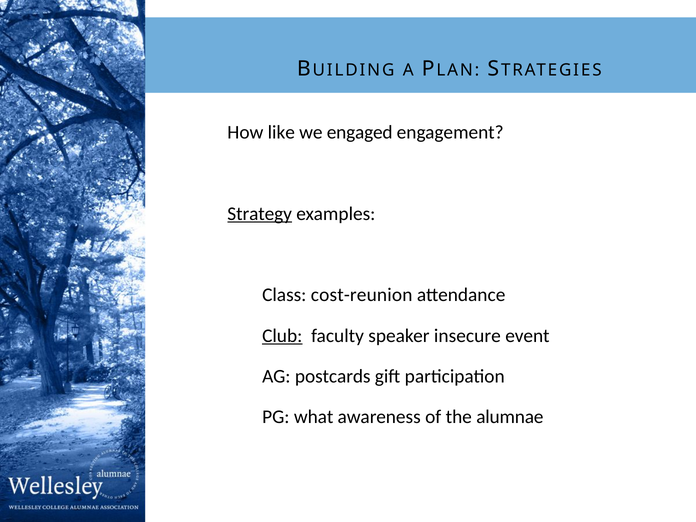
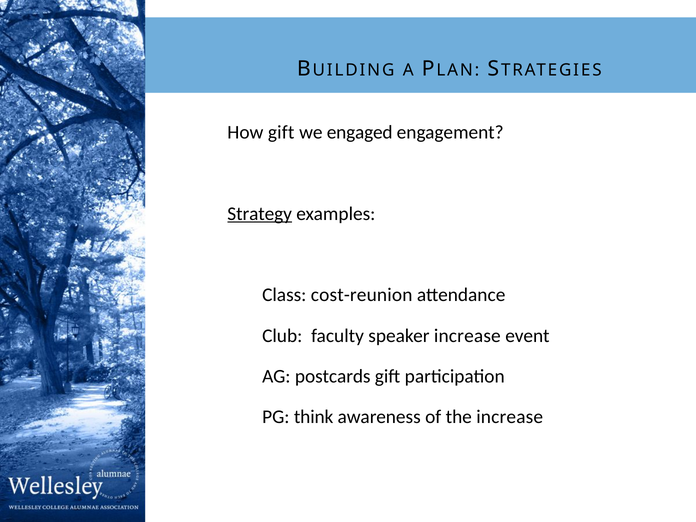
How like: like -> gift
Club underline: present -> none
speaker insecure: insecure -> increase
what: what -> think
the alumnae: alumnae -> increase
